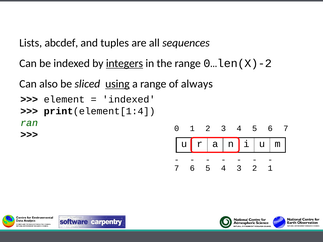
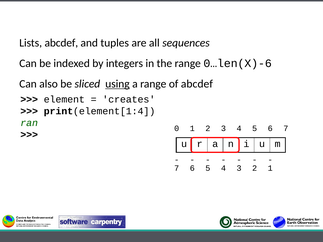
integers underline: present -> none
0…len(X)-2: 0…len(X)-2 -> 0…len(X)-6
of always: always -> abcdef
indexed at (129, 100): indexed -> creates
